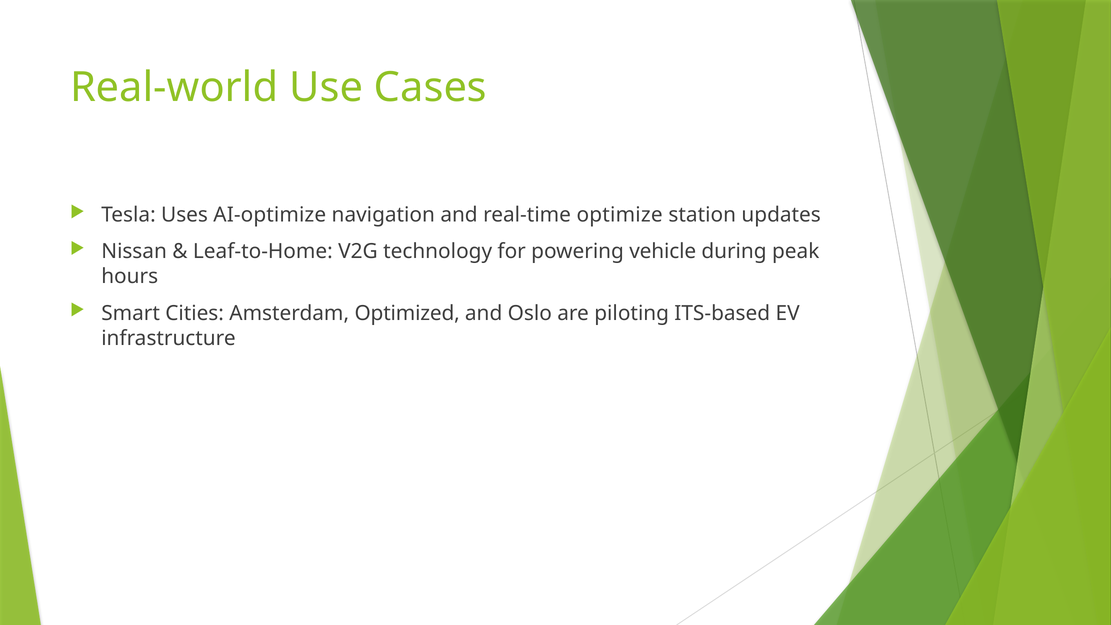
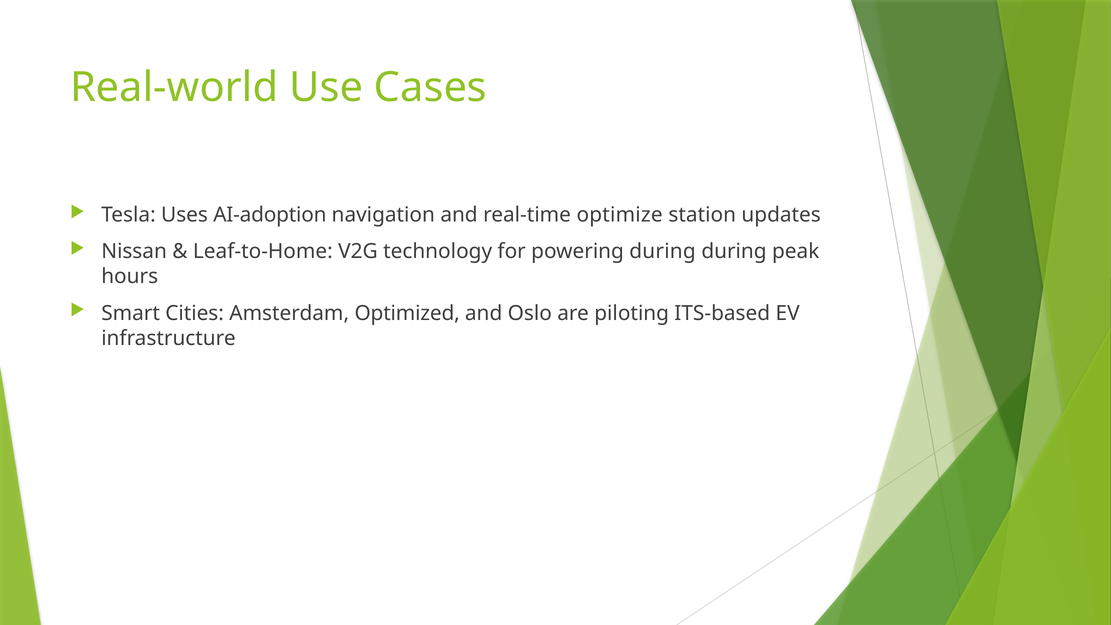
AI-optimize: AI-optimize -> AI-adoption
powering vehicle: vehicle -> during
